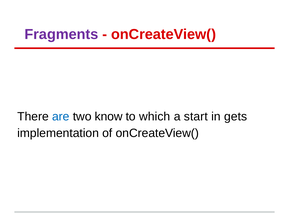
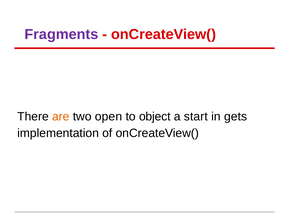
are colour: blue -> orange
know: know -> open
which: which -> object
